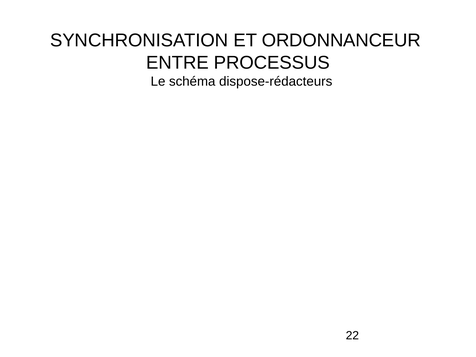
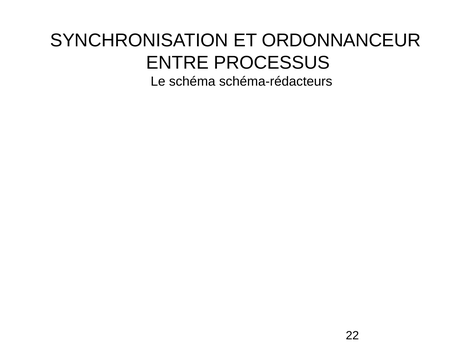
dispose-rédacteurs: dispose-rédacteurs -> schéma-rédacteurs
